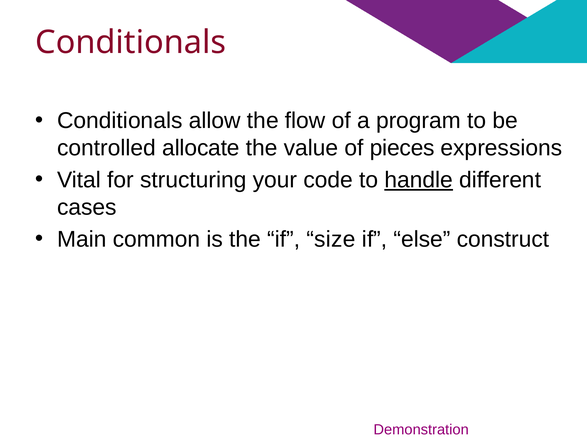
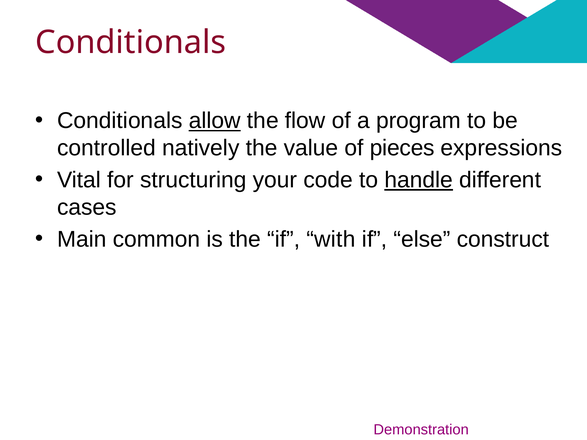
allow underline: none -> present
allocate: allocate -> natively
size: size -> with
